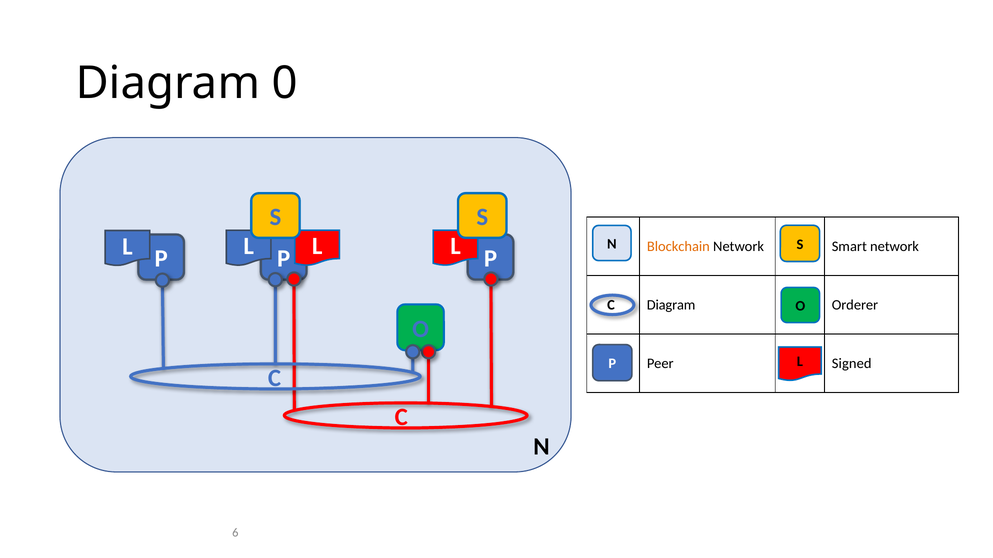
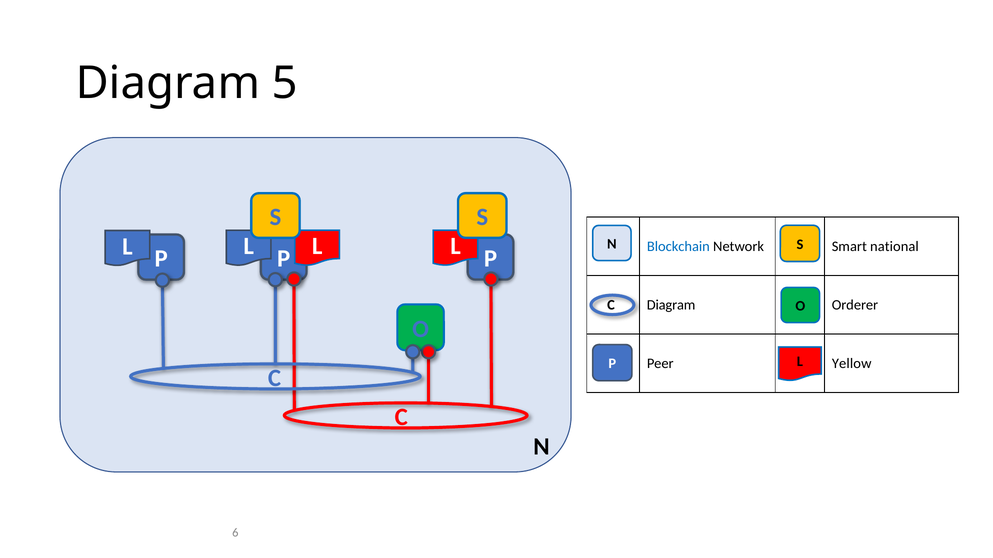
0: 0 -> 5
Blockchain colour: orange -> blue
Smart network: network -> national
Signed: Signed -> Yellow
